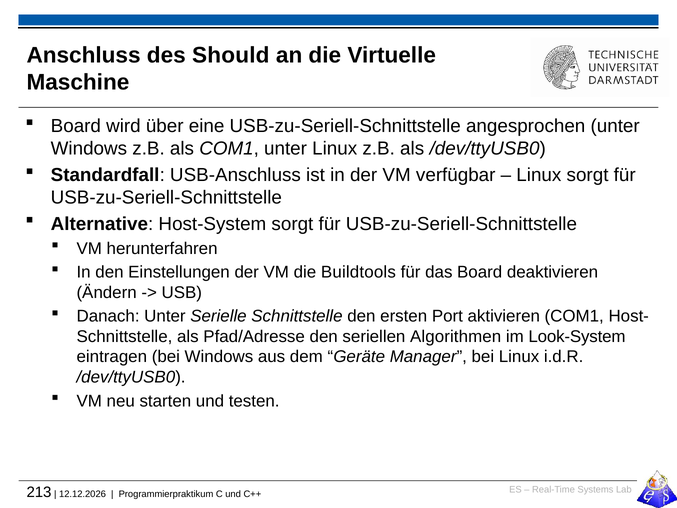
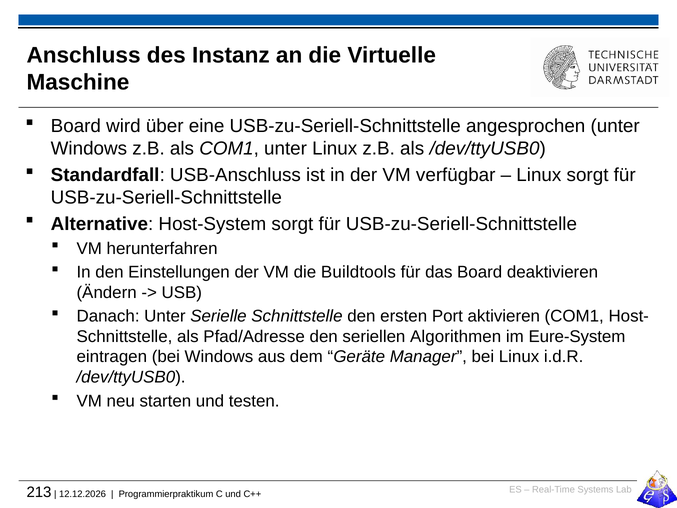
Should: Should -> Instanz
Look-System: Look-System -> Eure-System
